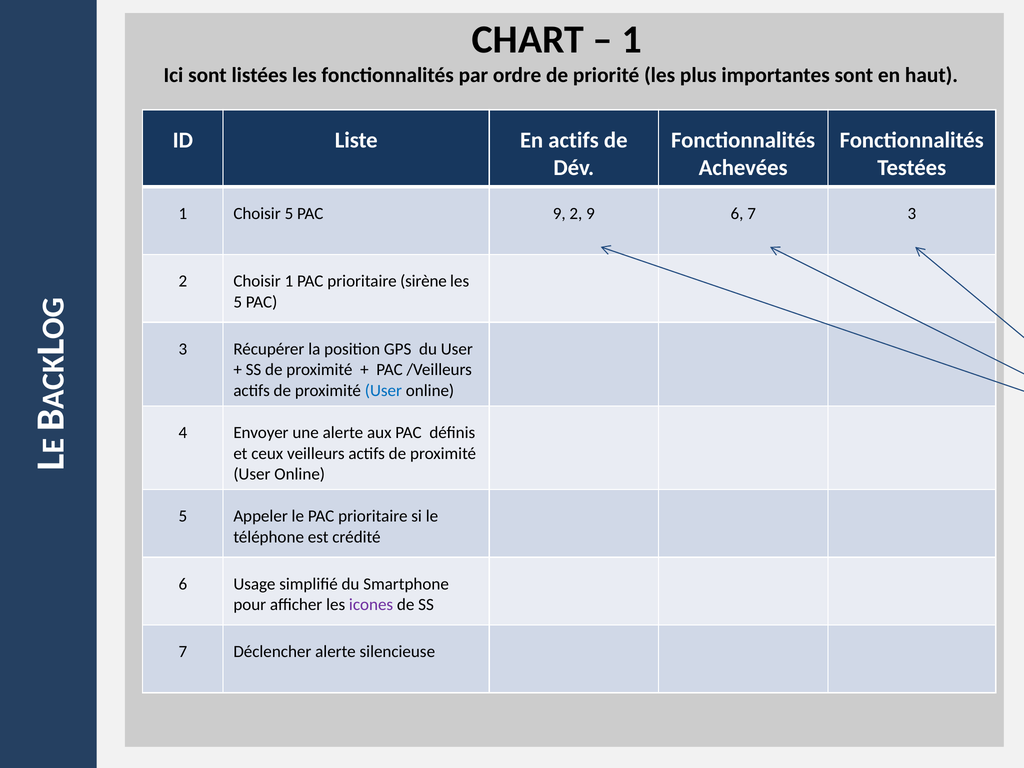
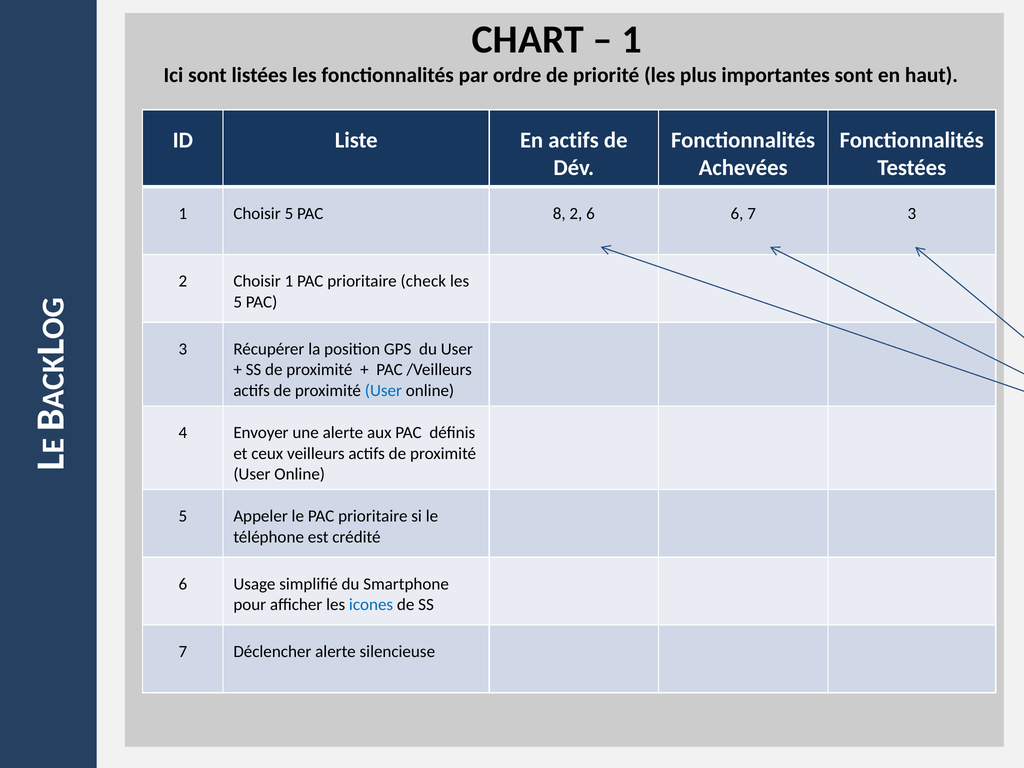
PAC 9: 9 -> 8
2 9: 9 -> 6
sirène: sirène -> check
icones colour: purple -> blue
